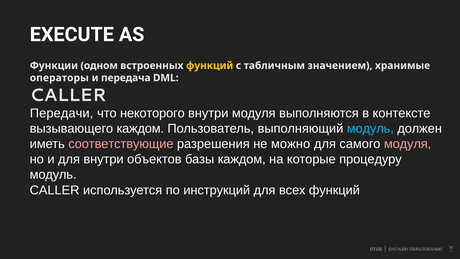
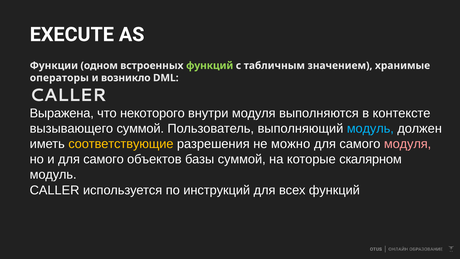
функций at (210, 66) colour: yellow -> light green
передача: передача -> возникло
Передачи: Передачи -> Выражена
вызывающего каждом: каждом -> суммой
соответствующие colour: pink -> yellow
и для внутри: внутри -> самого
базы каждом: каждом -> суммой
процедуру: процедуру -> скалярном
